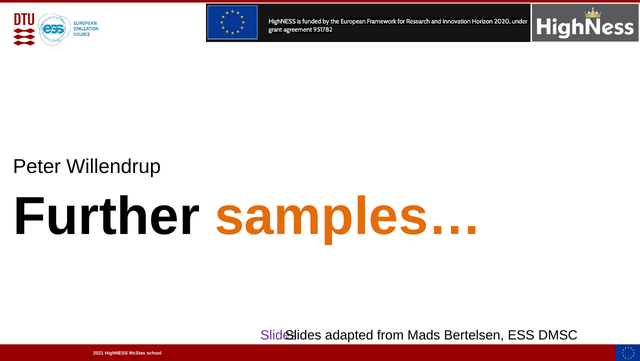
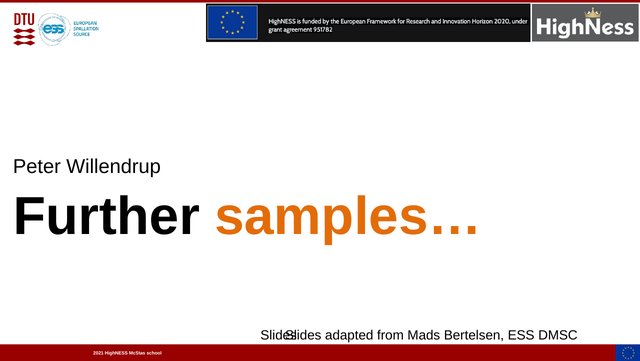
Slides at (279, 335) colour: purple -> black
